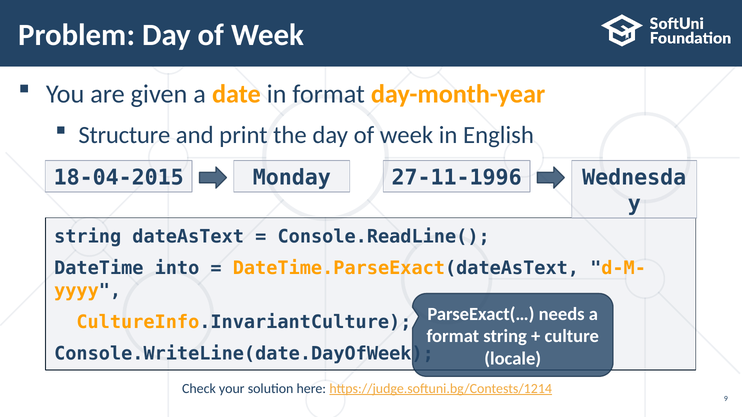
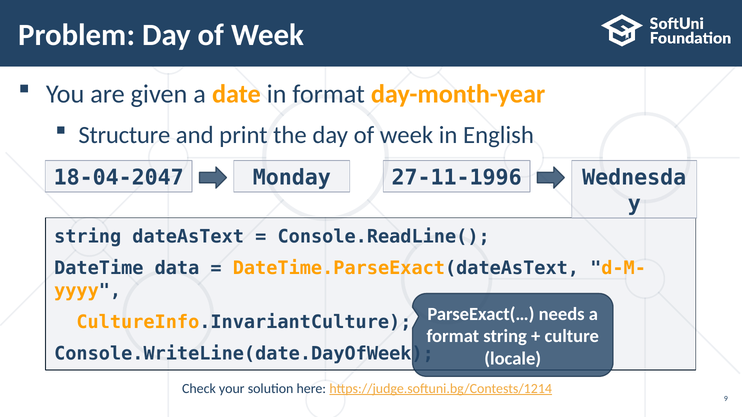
18-04-2015: 18-04-2015 -> 18-04-2047
into: into -> data
